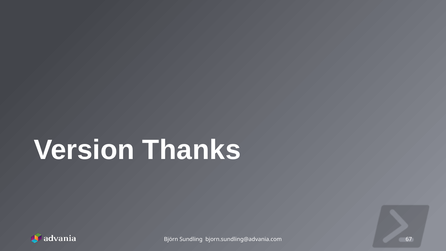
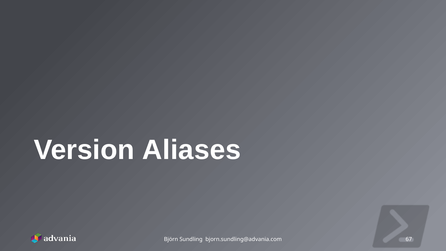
Thanks: Thanks -> Aliases
